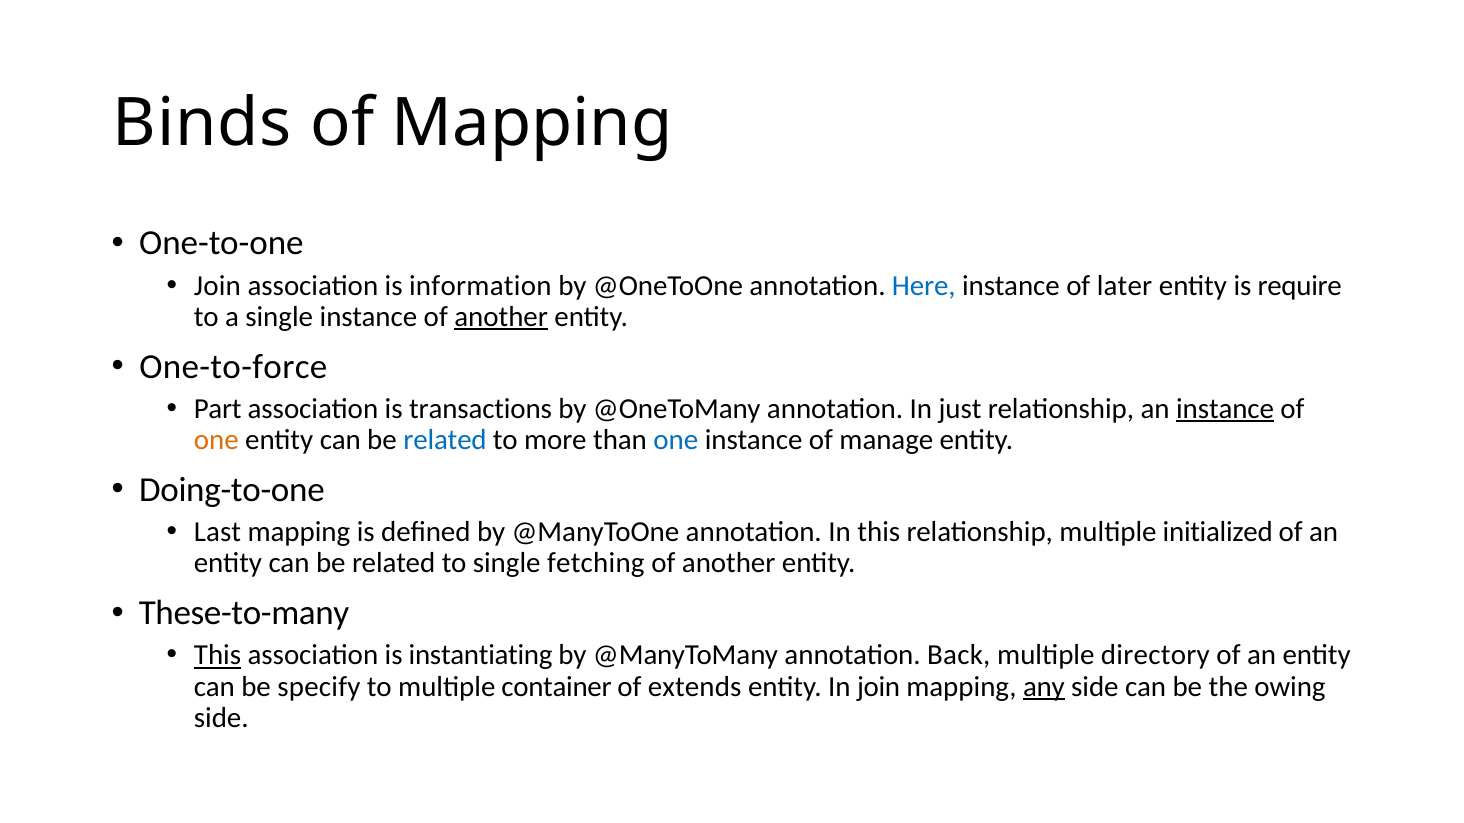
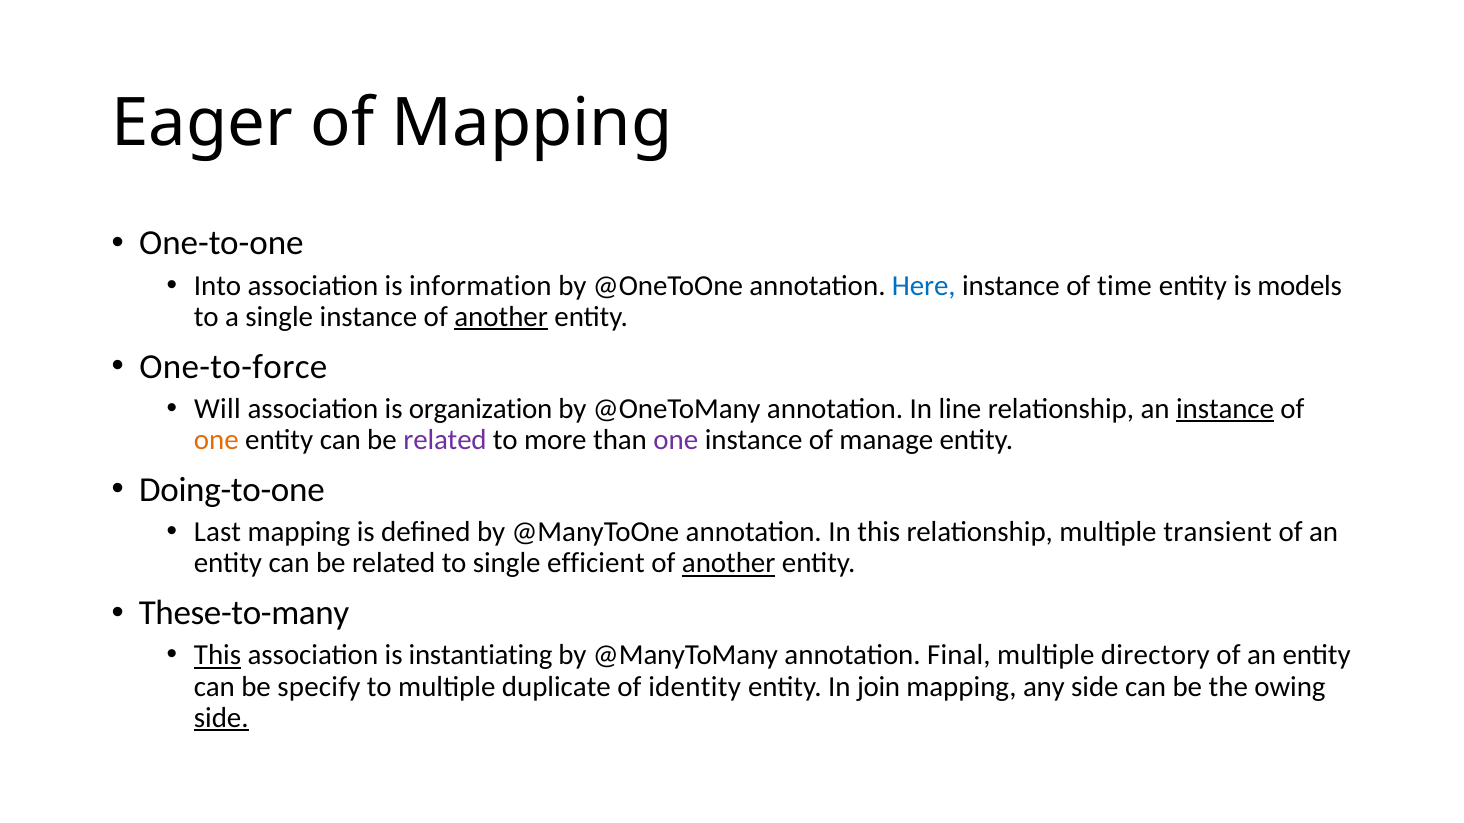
Binds: Binds -> Eager
Join at (217, 286): Join -> Into
later: later -> time
require: require -> models
Part: Part -> Will
transactions: transactions -> organization
just: just -> line
related at (445, 440) colour: blue -> purple
one at (676, 440) colour: blue -> purple
initialized: initialized -> transient
fetching: fetching -> efficient
another at (729, 564) underline: none -> present
Back: Back -> Final
container: container -> duplicate
extends: extends -> identity
any underline: present -> none
side at (221, 718) underline: none -> present
